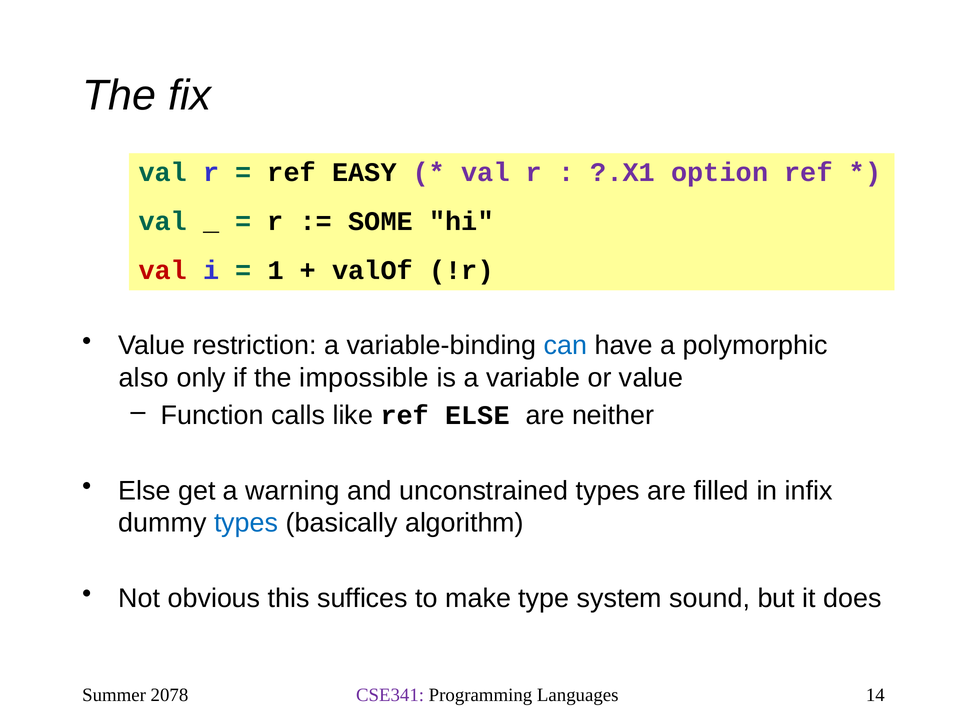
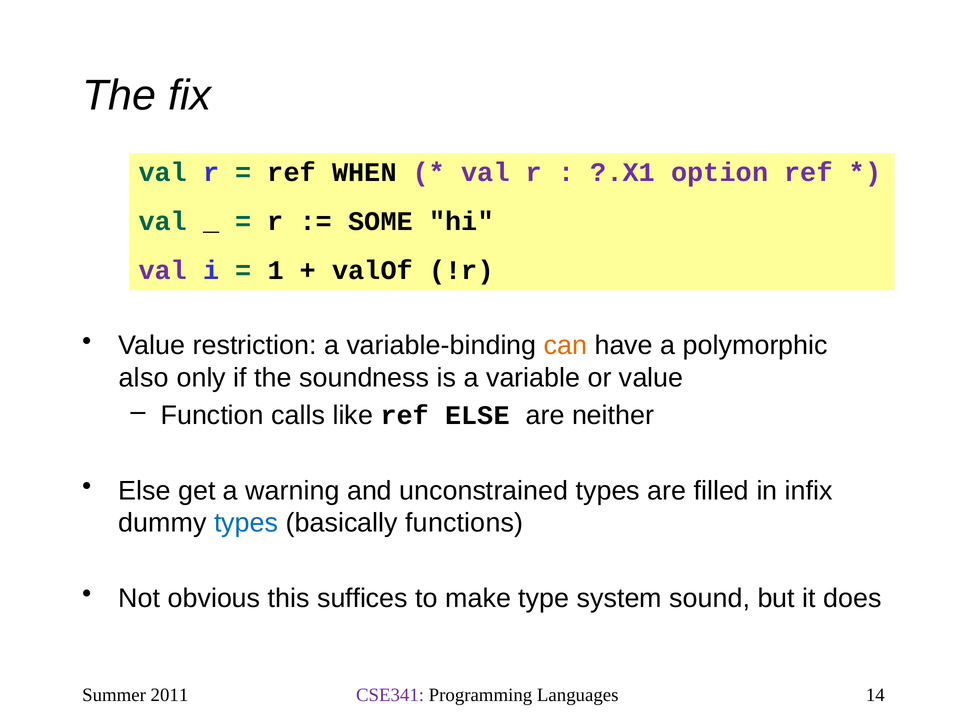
EASY: EASY -> WHEN
val at (163, 270) colour: red -> purple
can colour: blue -> orange
impossible: impossible -> soundness
algorithm: algorithm -> functions
2078: 2078 -> 2011
